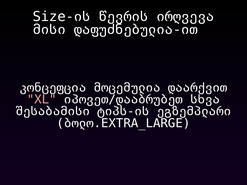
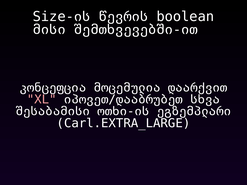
ირღვევა: ირღვევა -> boolean
დაფუძნებულია-ით: დაფუძნებულია-ით -> შემთხვევებში-ით
ტიპს-ის: ტიპს-ის -> ოთხი-ის
ბოლო.EXTRA_LARGE: ბოლო.EXTRA_LARGE -> Carl.EXTRA_LARGE
